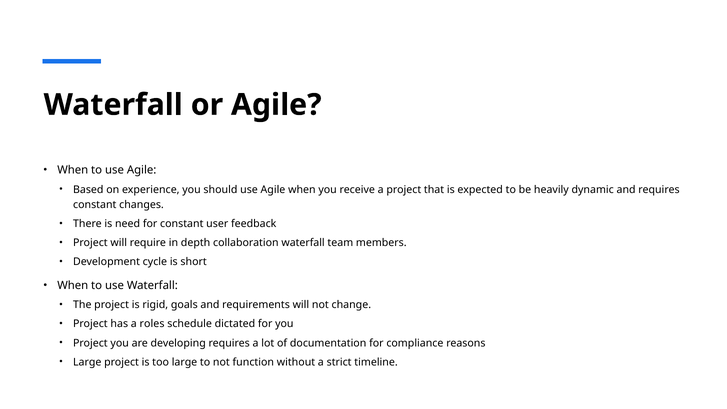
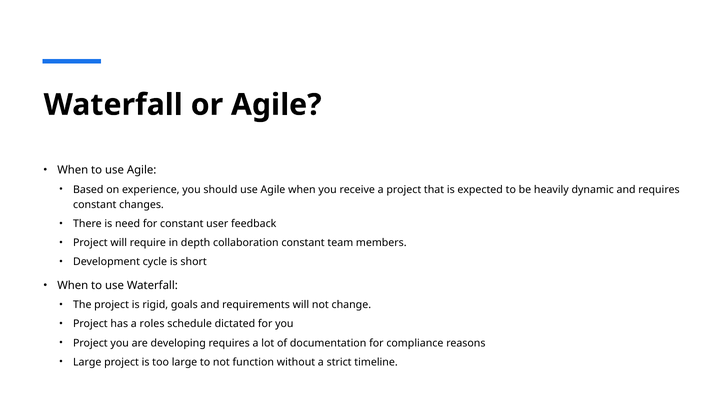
collaboration waterfall: waterfall -> constant
